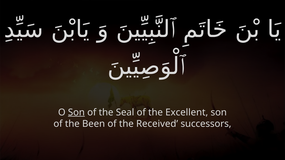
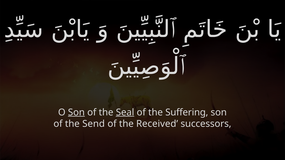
Seal underline: none -> present
Excellent: Excellent -> Suffering
Been: Been -> Send
